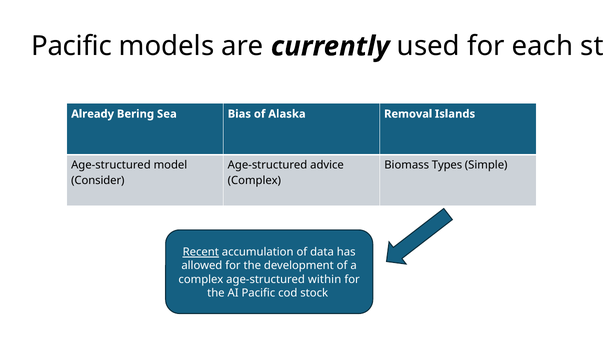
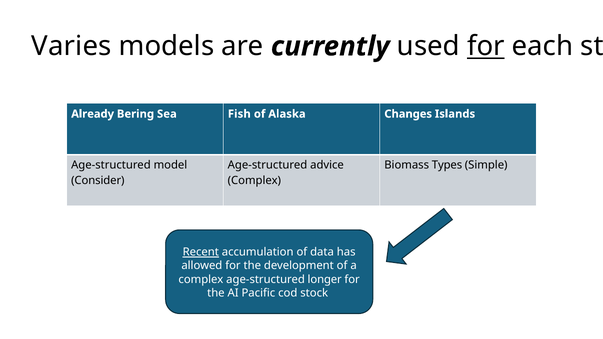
Pacific at (72, 46): Pacific -> Varies
for at (486, 46) underline: none -> present
Bias: Bias -> Fish
Removal: Removal -> Changes
within: within -> longer
